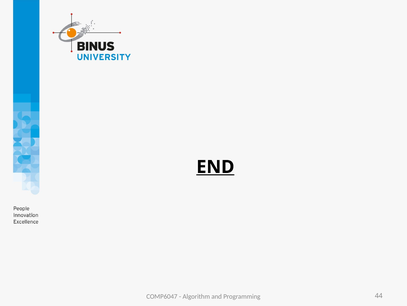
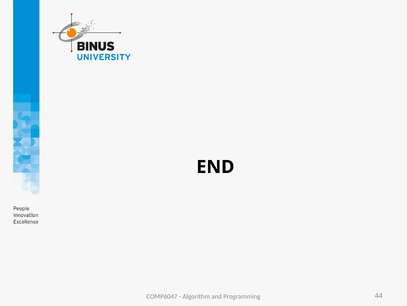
END underline: present -> none
